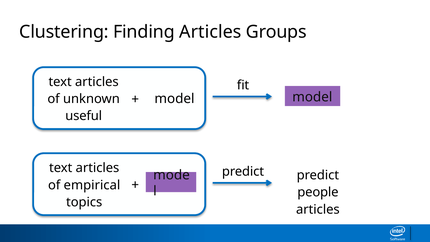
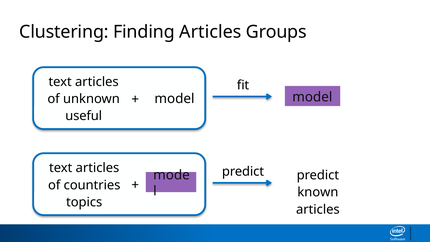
empirical: empirical -> countries
people: people -> known
